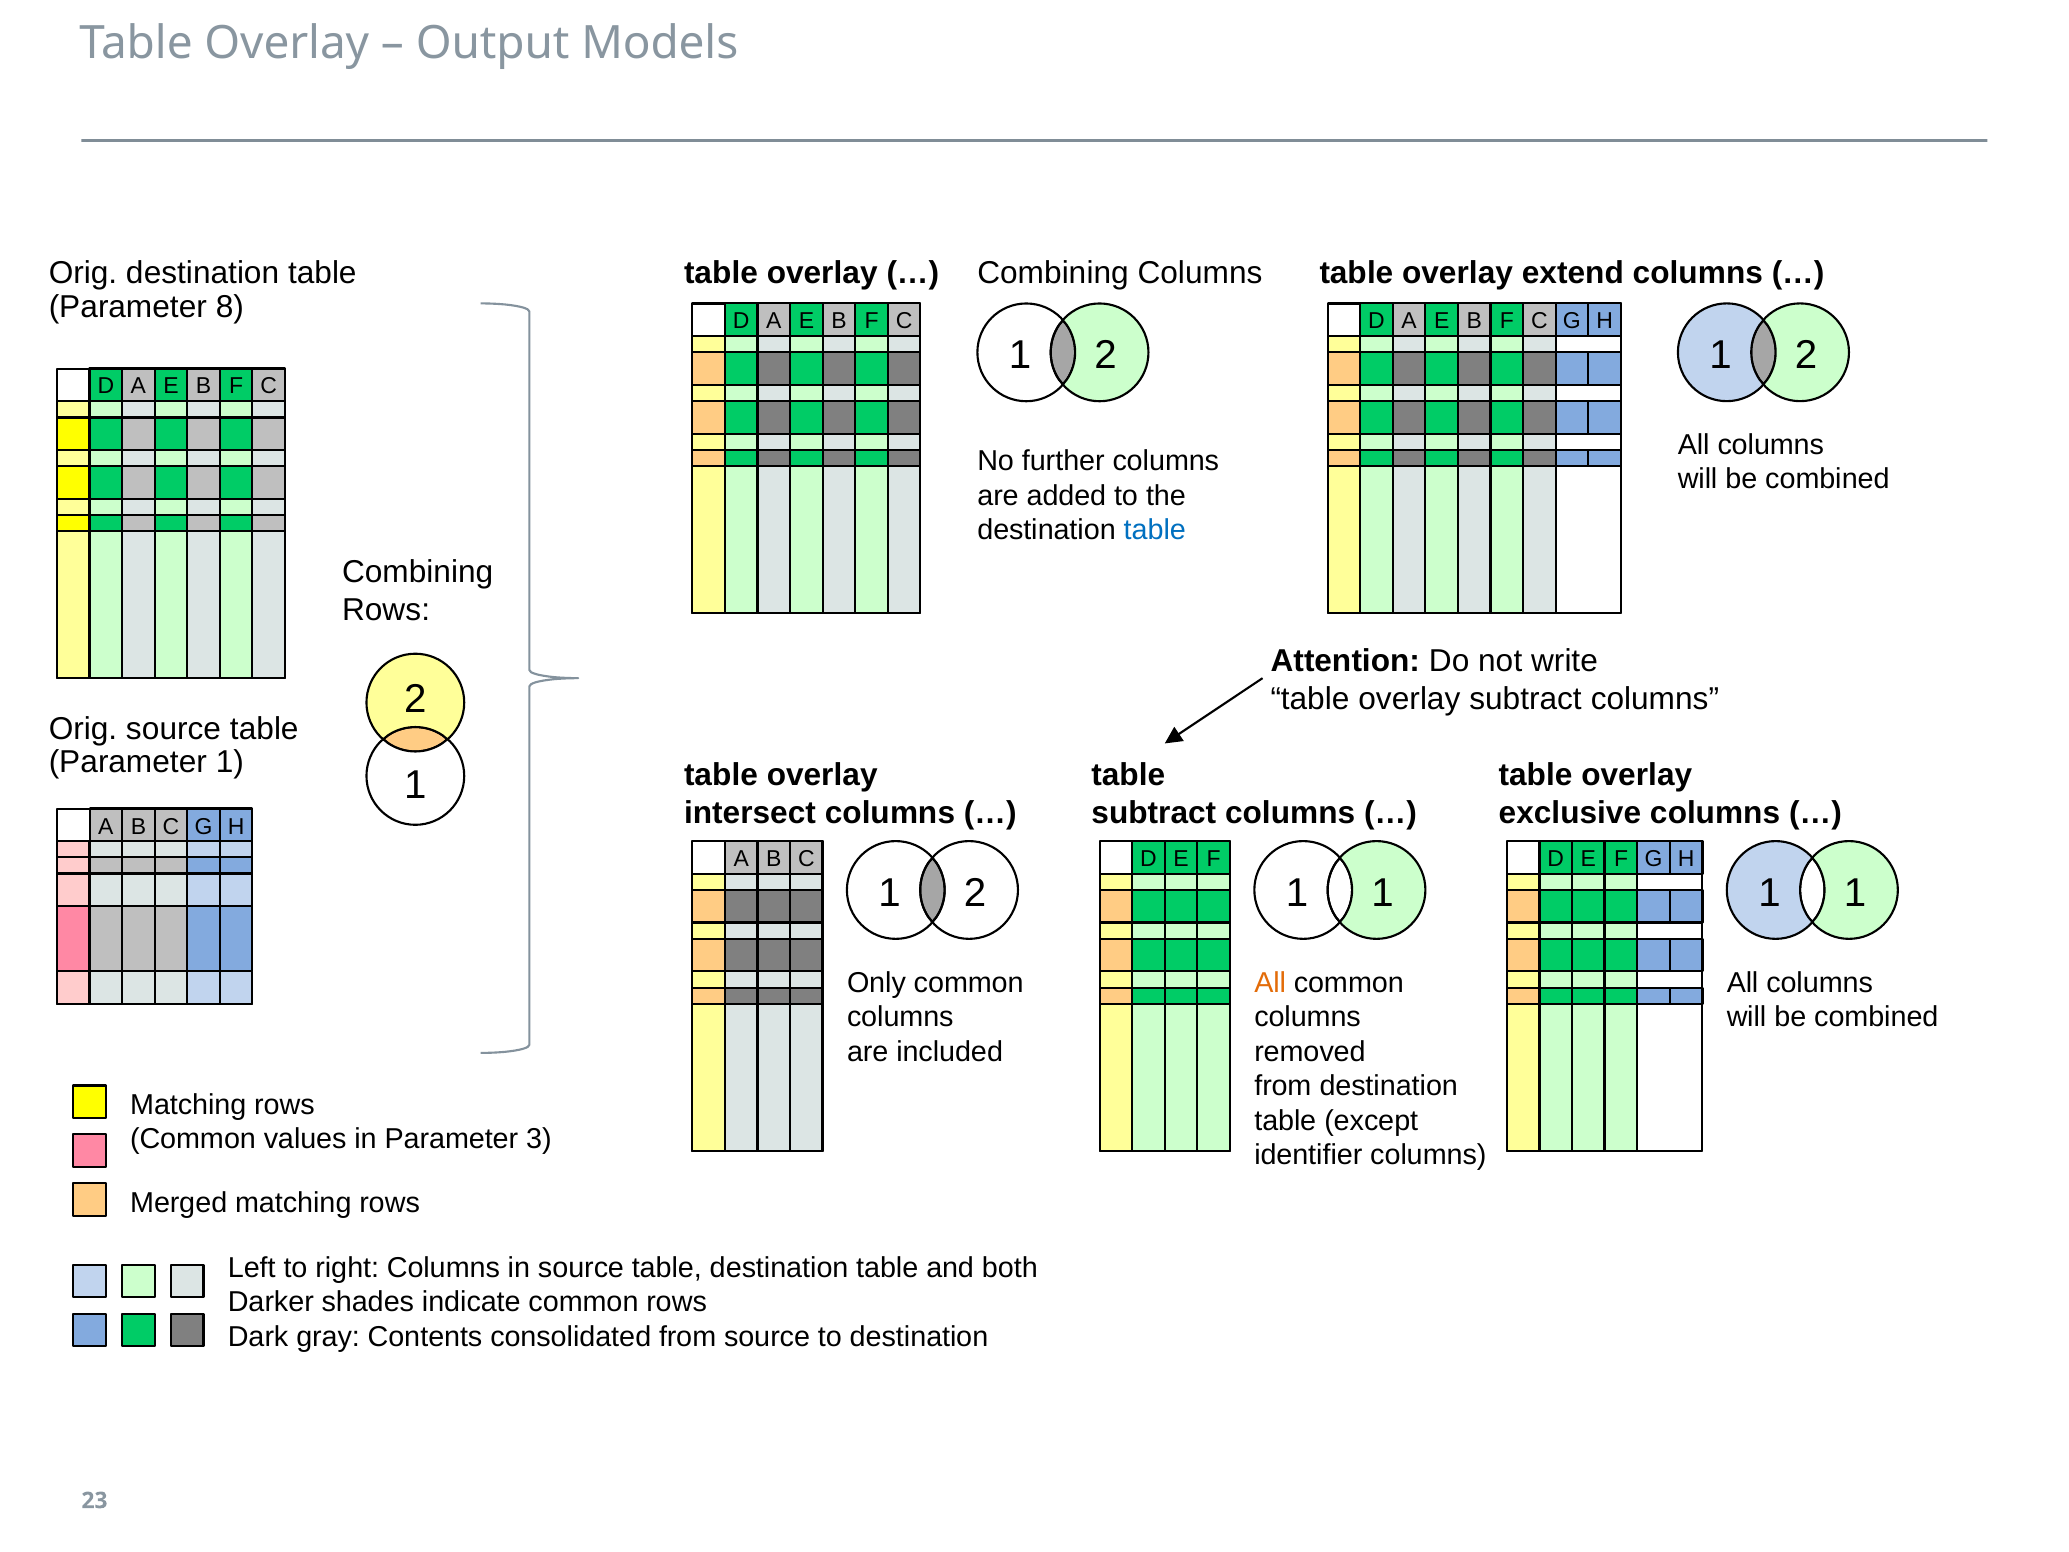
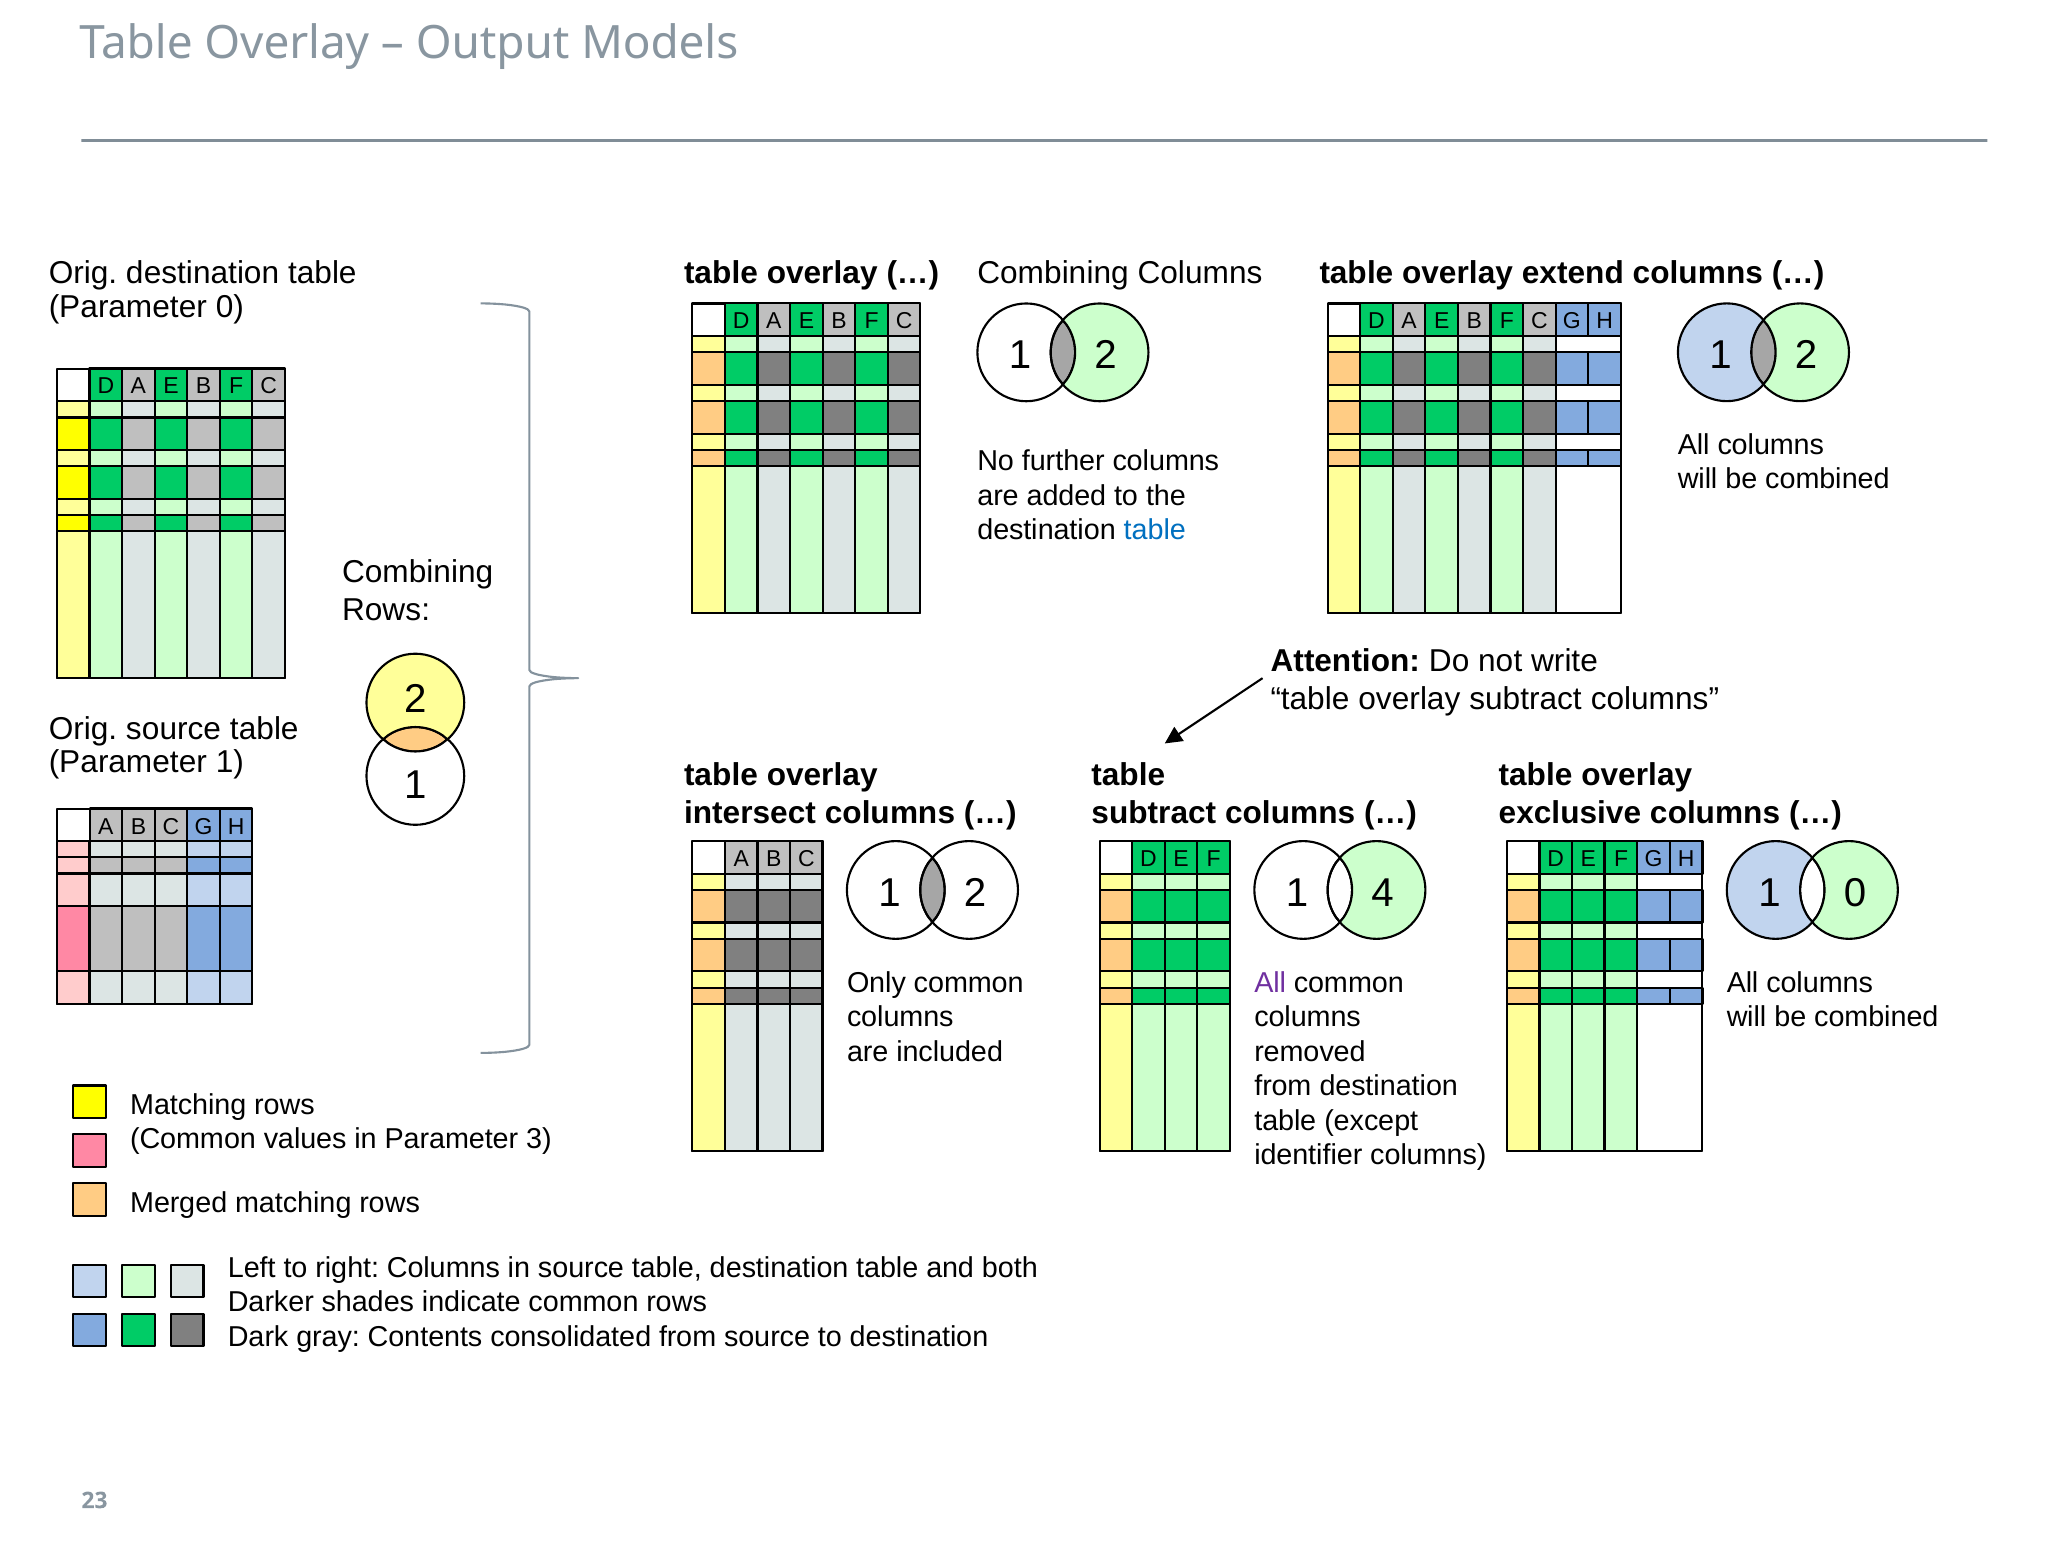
Parameter 8: 8 -> 0
1 at (1383, 893): 1 -> 4
1 at (1855, 893): 1 -> 0
All at (1270, 982) colour: orange -> purple
